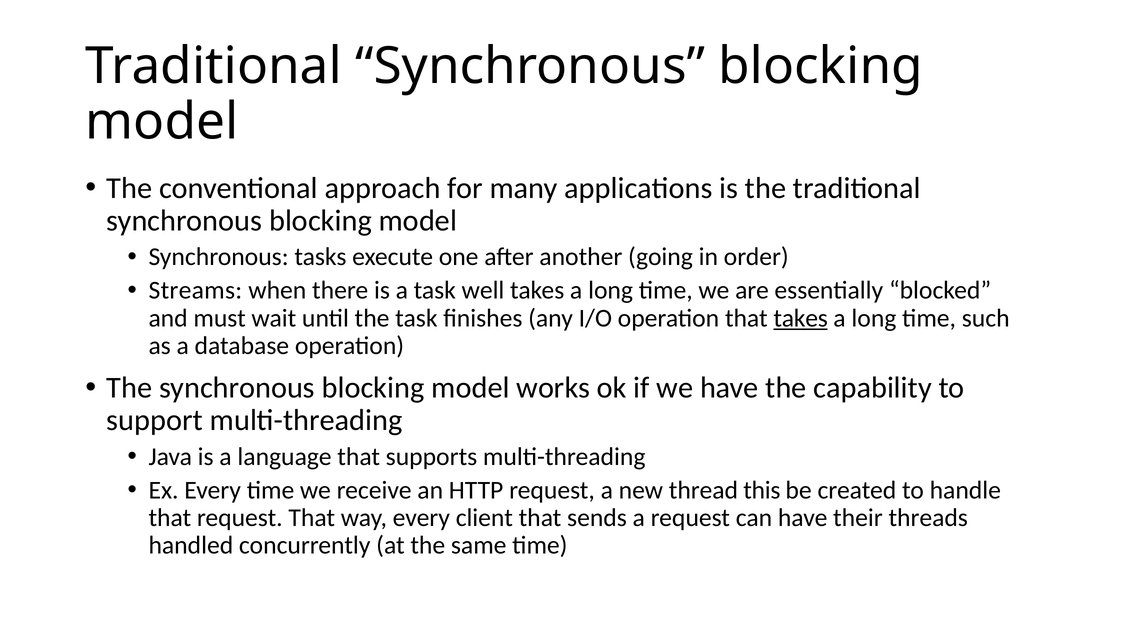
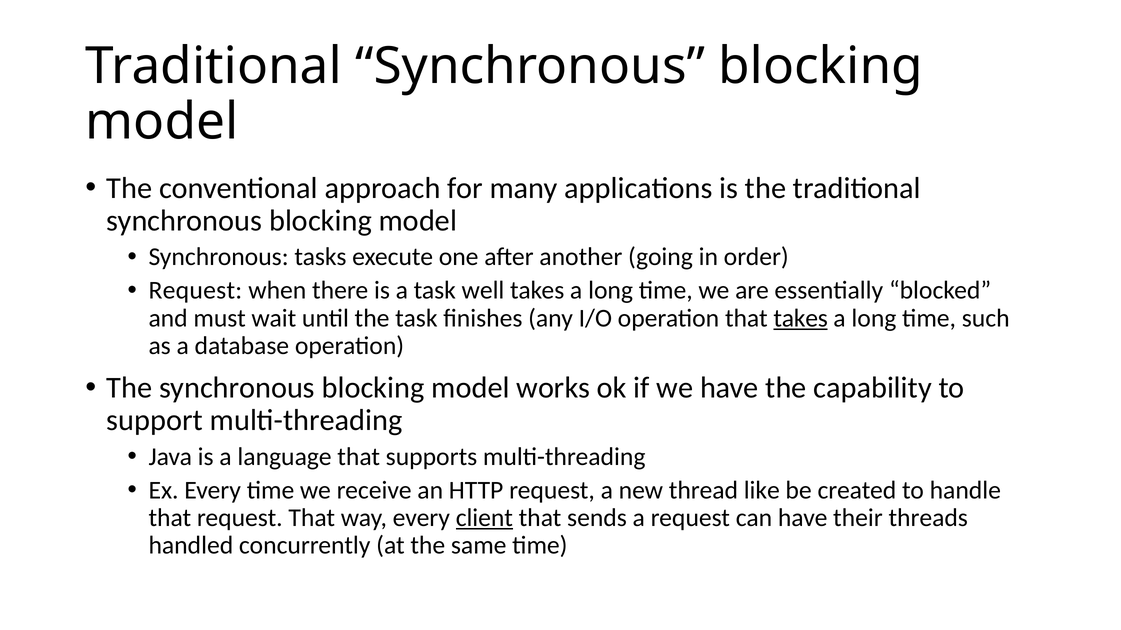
Streams at (195, 291): Streams -> Request
this: this -> like
client underline: none -> present
